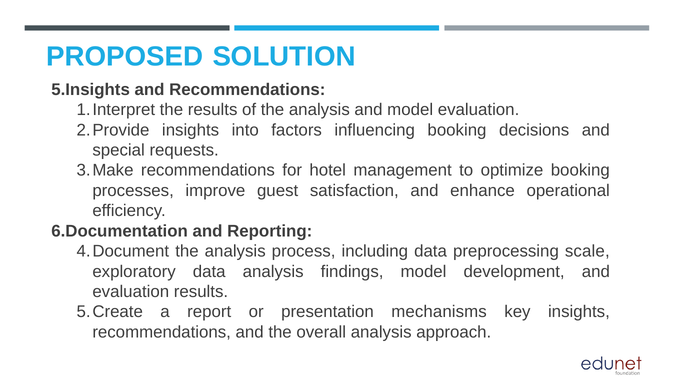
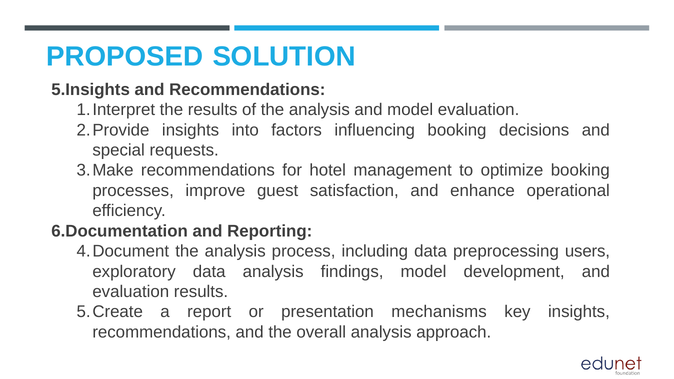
scale: scale -> users
